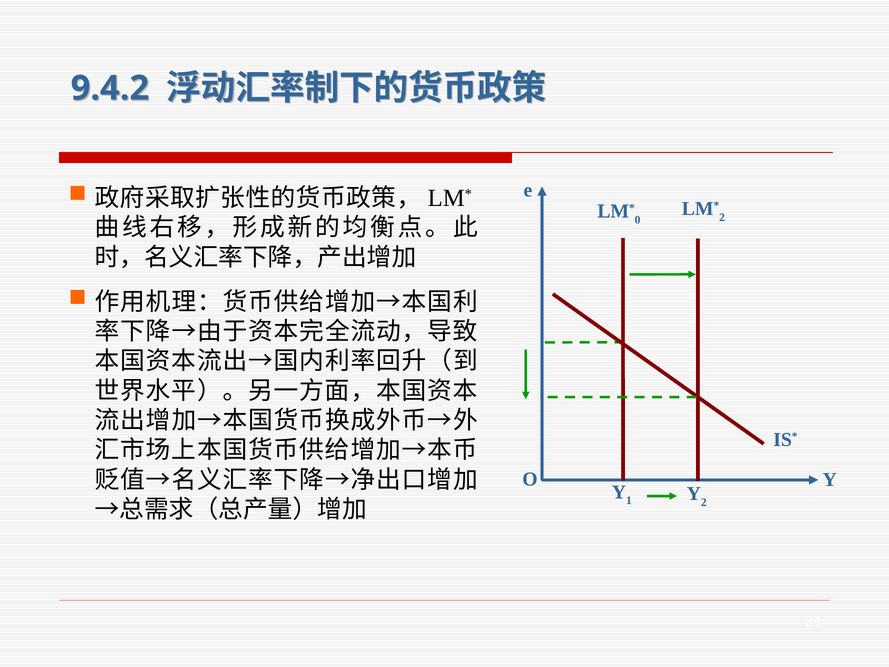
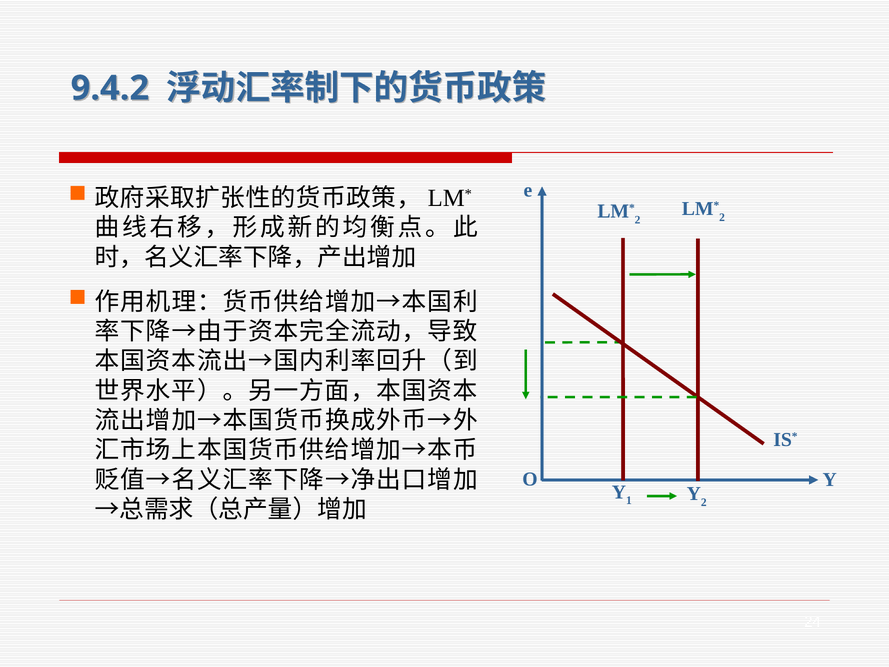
0 at (638, 220): 0 -> 2
